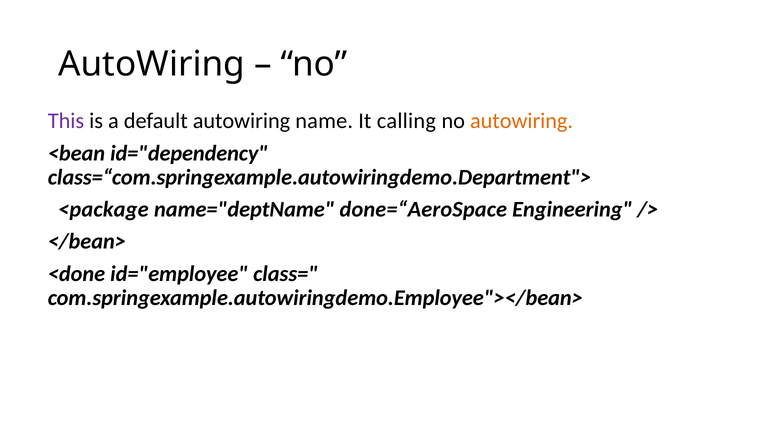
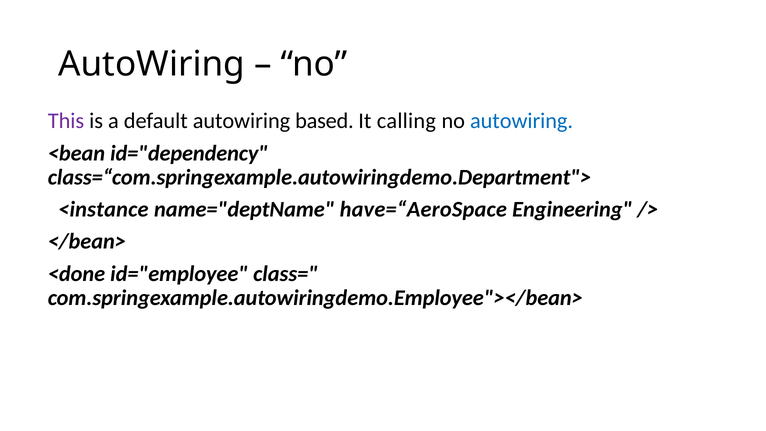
name: name -> based
autowiring at (522, 121) colour: orange -> blue
<package: <package -> <instance
done=“AeroSpace: done=“AeroSpace -> have=“AeroSpace
